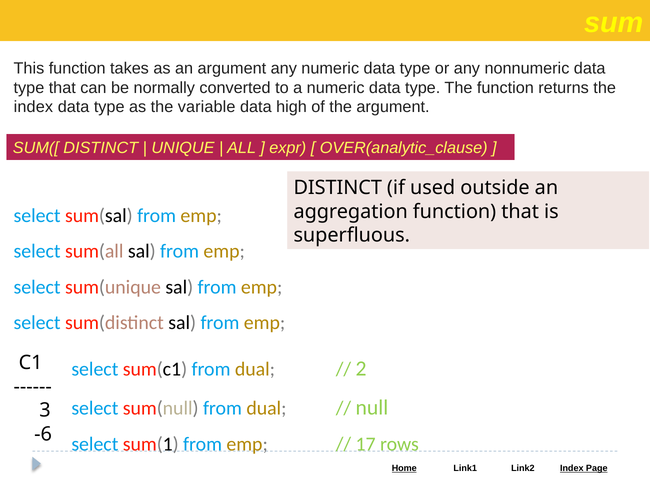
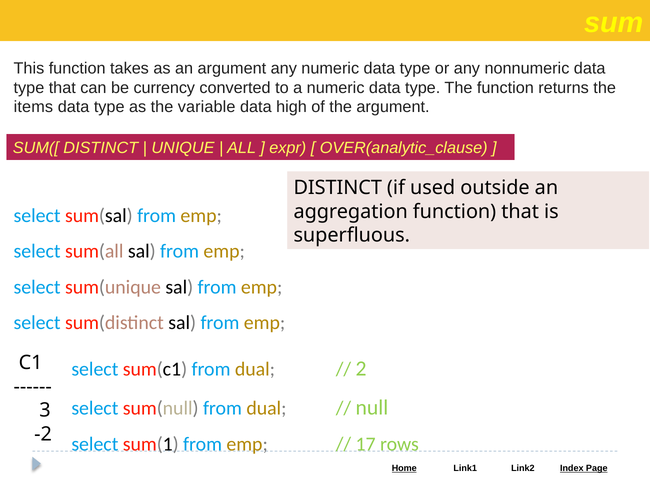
normally: normally -> currency
index at (33, 107): index -> items
-6: -6 -> -2
